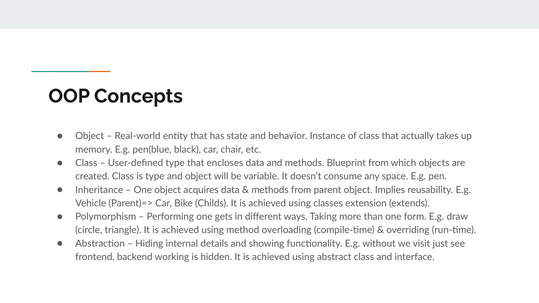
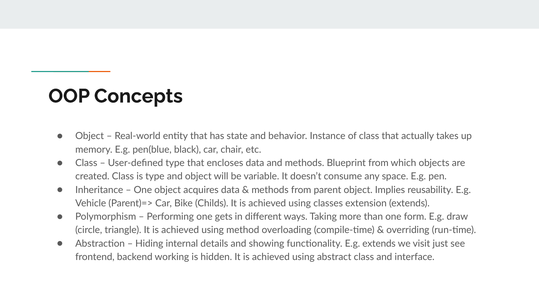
E.g without: without -> extends
